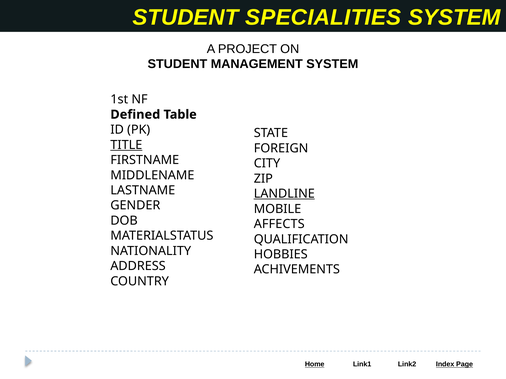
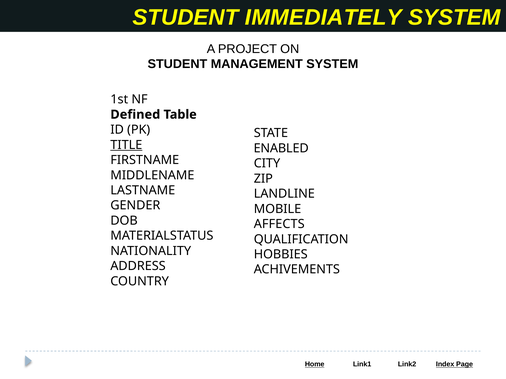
SPECIALITIES: SPECIALITIES -> IMMEDIATELY
FOREIGN: FOREIGN -> ENABLED
LANDLINE underline: present -> none
